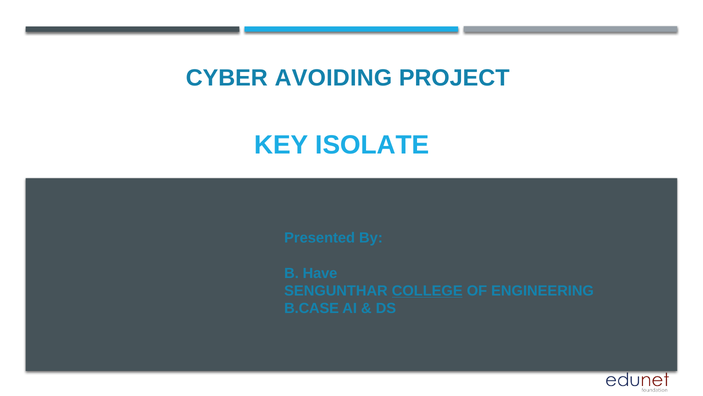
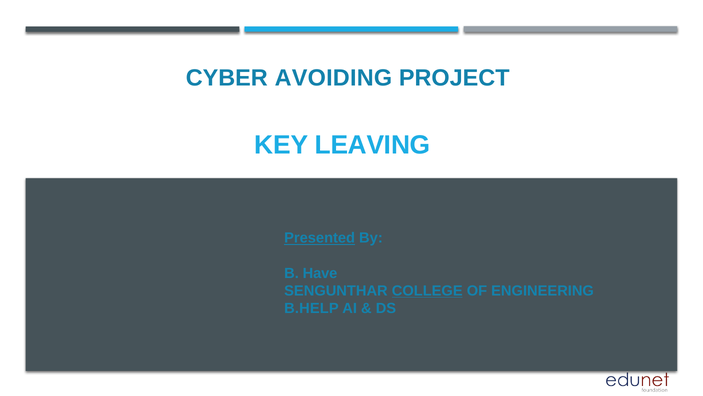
ISOLATE: ISOLATE -> LEAVING
Presented underline: none -> present
B.CASE: B.CASE -> B.HELP
